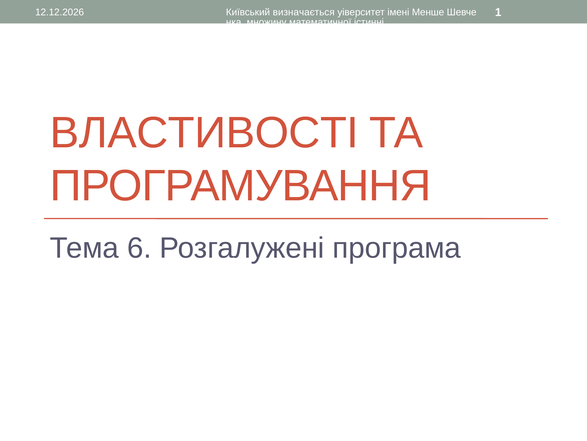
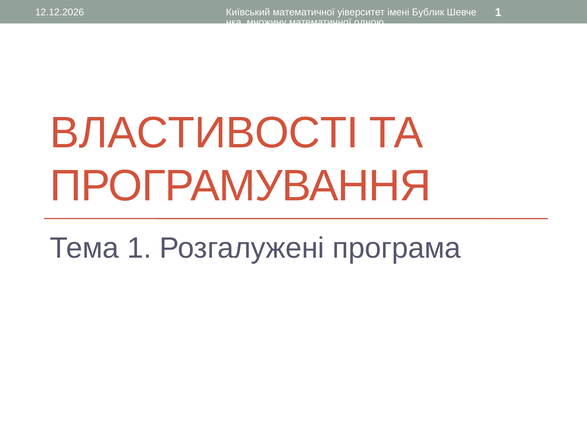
Київський визначається: визначається -> математичної
Менше: Менше -> Бублик
істинні: істинні -> одною
Тема 6: 6 -> 1
